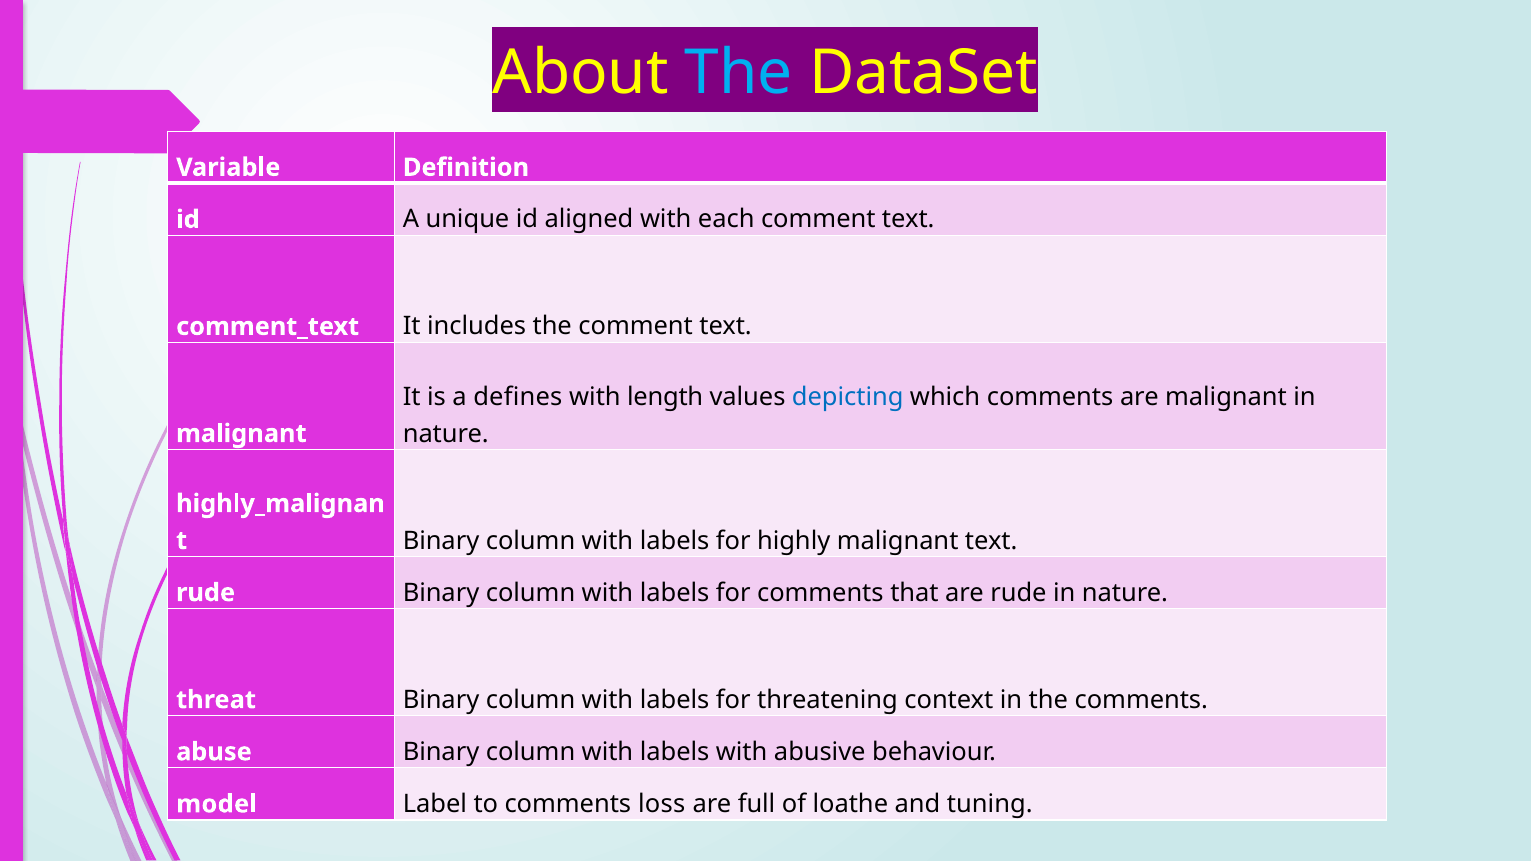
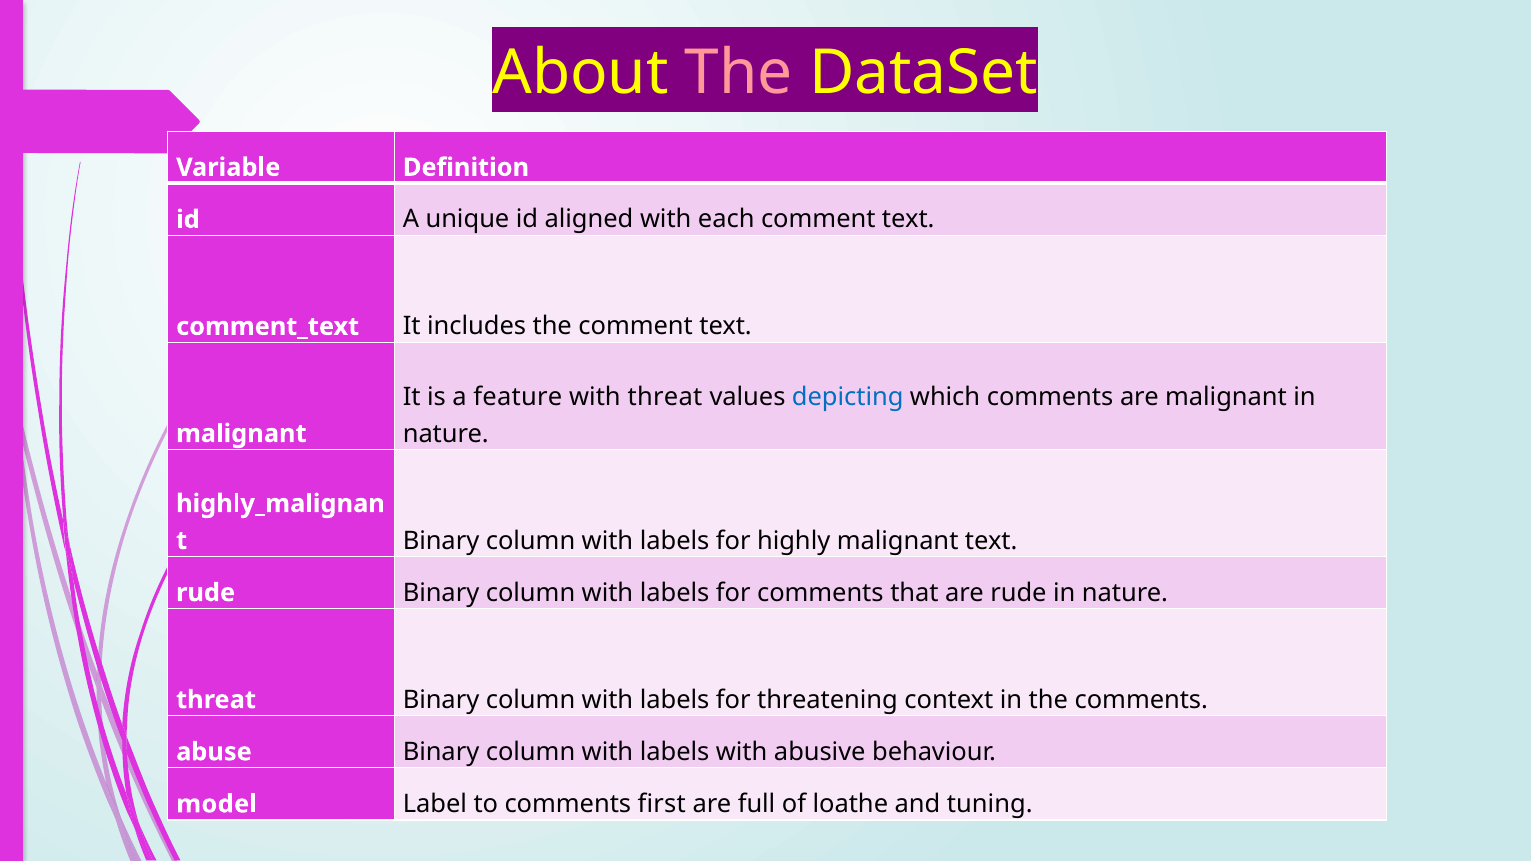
The at (739, 73) colour: light blue -> pink
defines: defines -> feature
with length: length -> threat
loss: loss -> first
